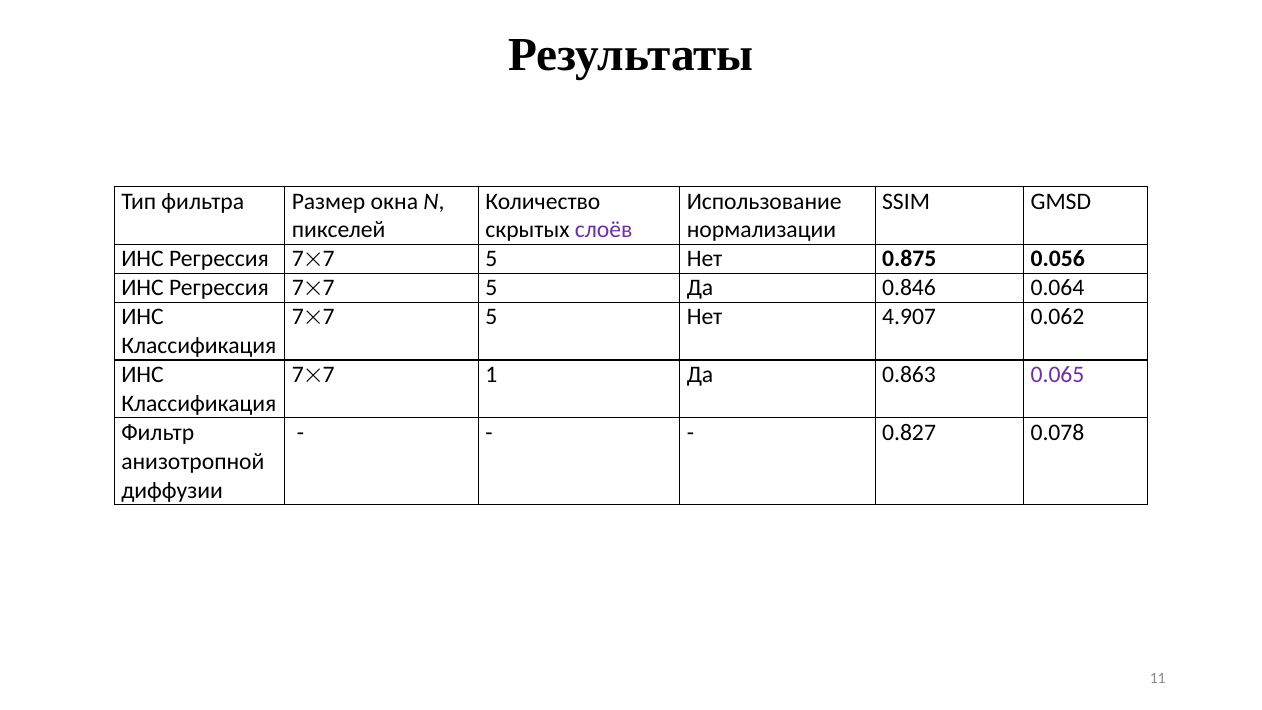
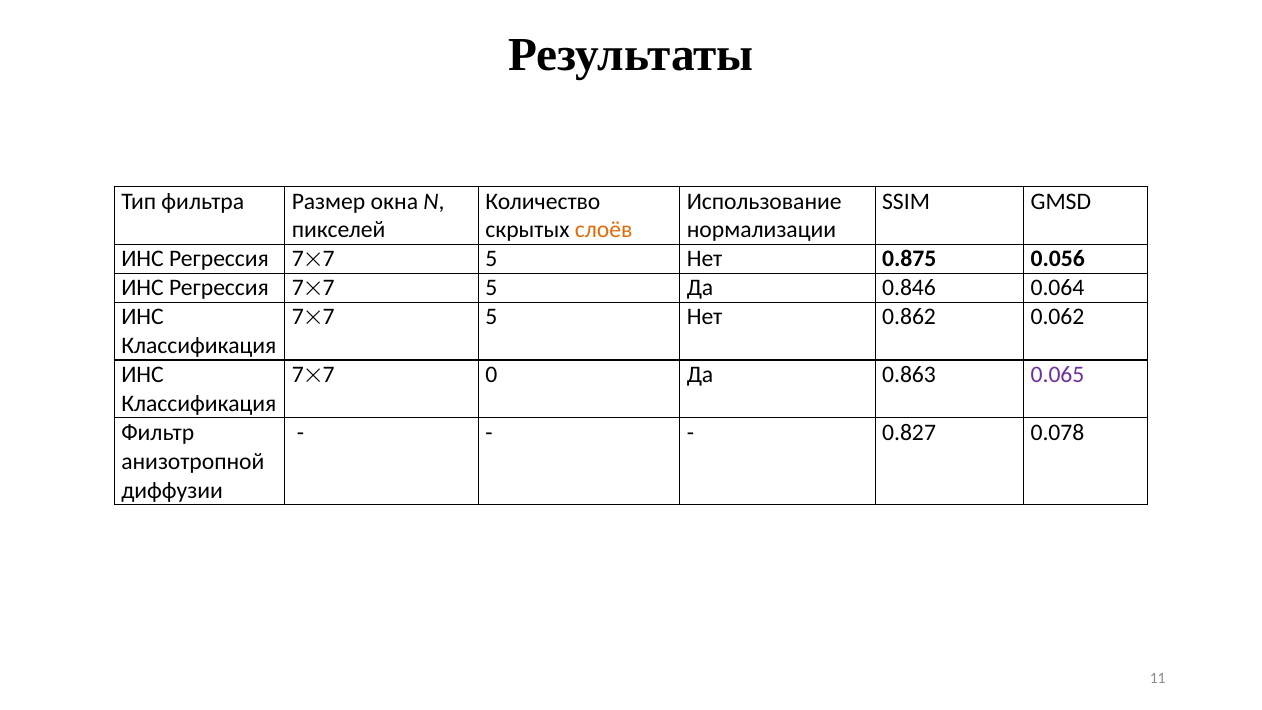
слоёв colour: purple -> orange
4.907: 4.907 -> 0.862
1: 1 -> 0
